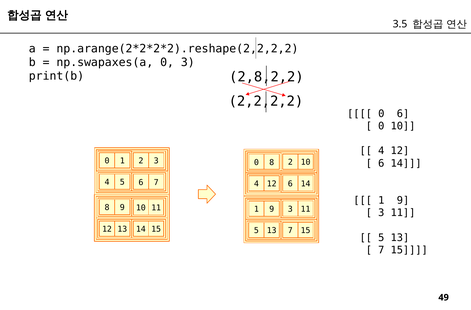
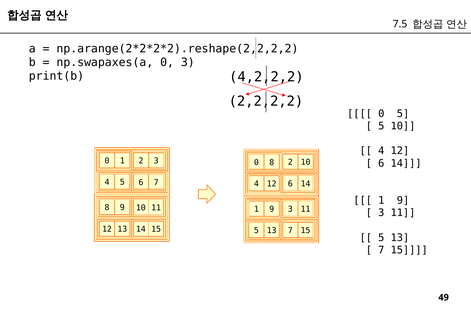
3.5: 3.5 -> 7.5
2,8,2,2: 2,8,2,2 -> 4,2,2,2
0 6: 6 -> 5
0 at (381, 126): 0 -> 5
